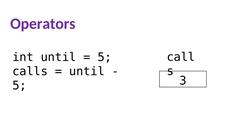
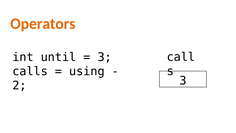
Operators colour: purple -> orange
5 at (105, 57): 5 -> 3
until at (87, 71): until -> using
5 at (19, 85): 5 -> 2
